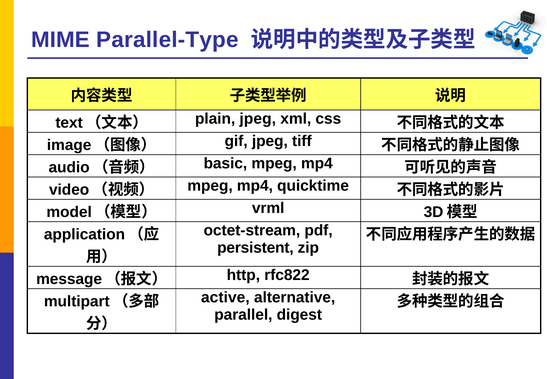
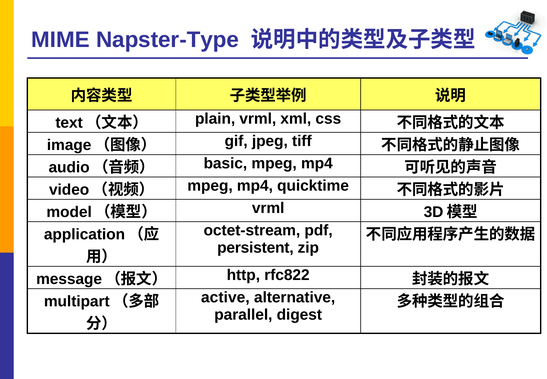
Parallel-Type: Parallel-Type -> Napster-Type
plain jpeg: jpeg -> vrml
